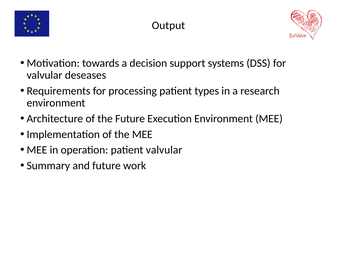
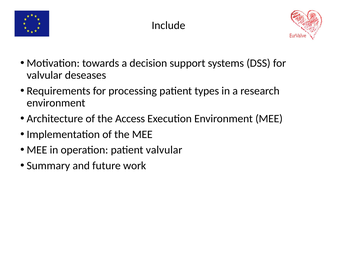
Output: Output -> Include
the Future: Future -> Access
